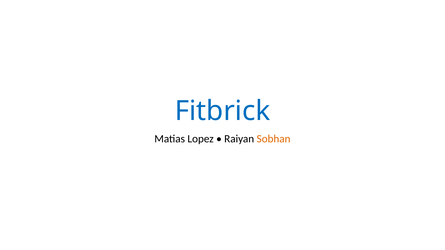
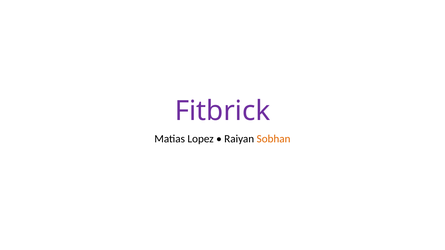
Fitbrick colour: blue -> purple
